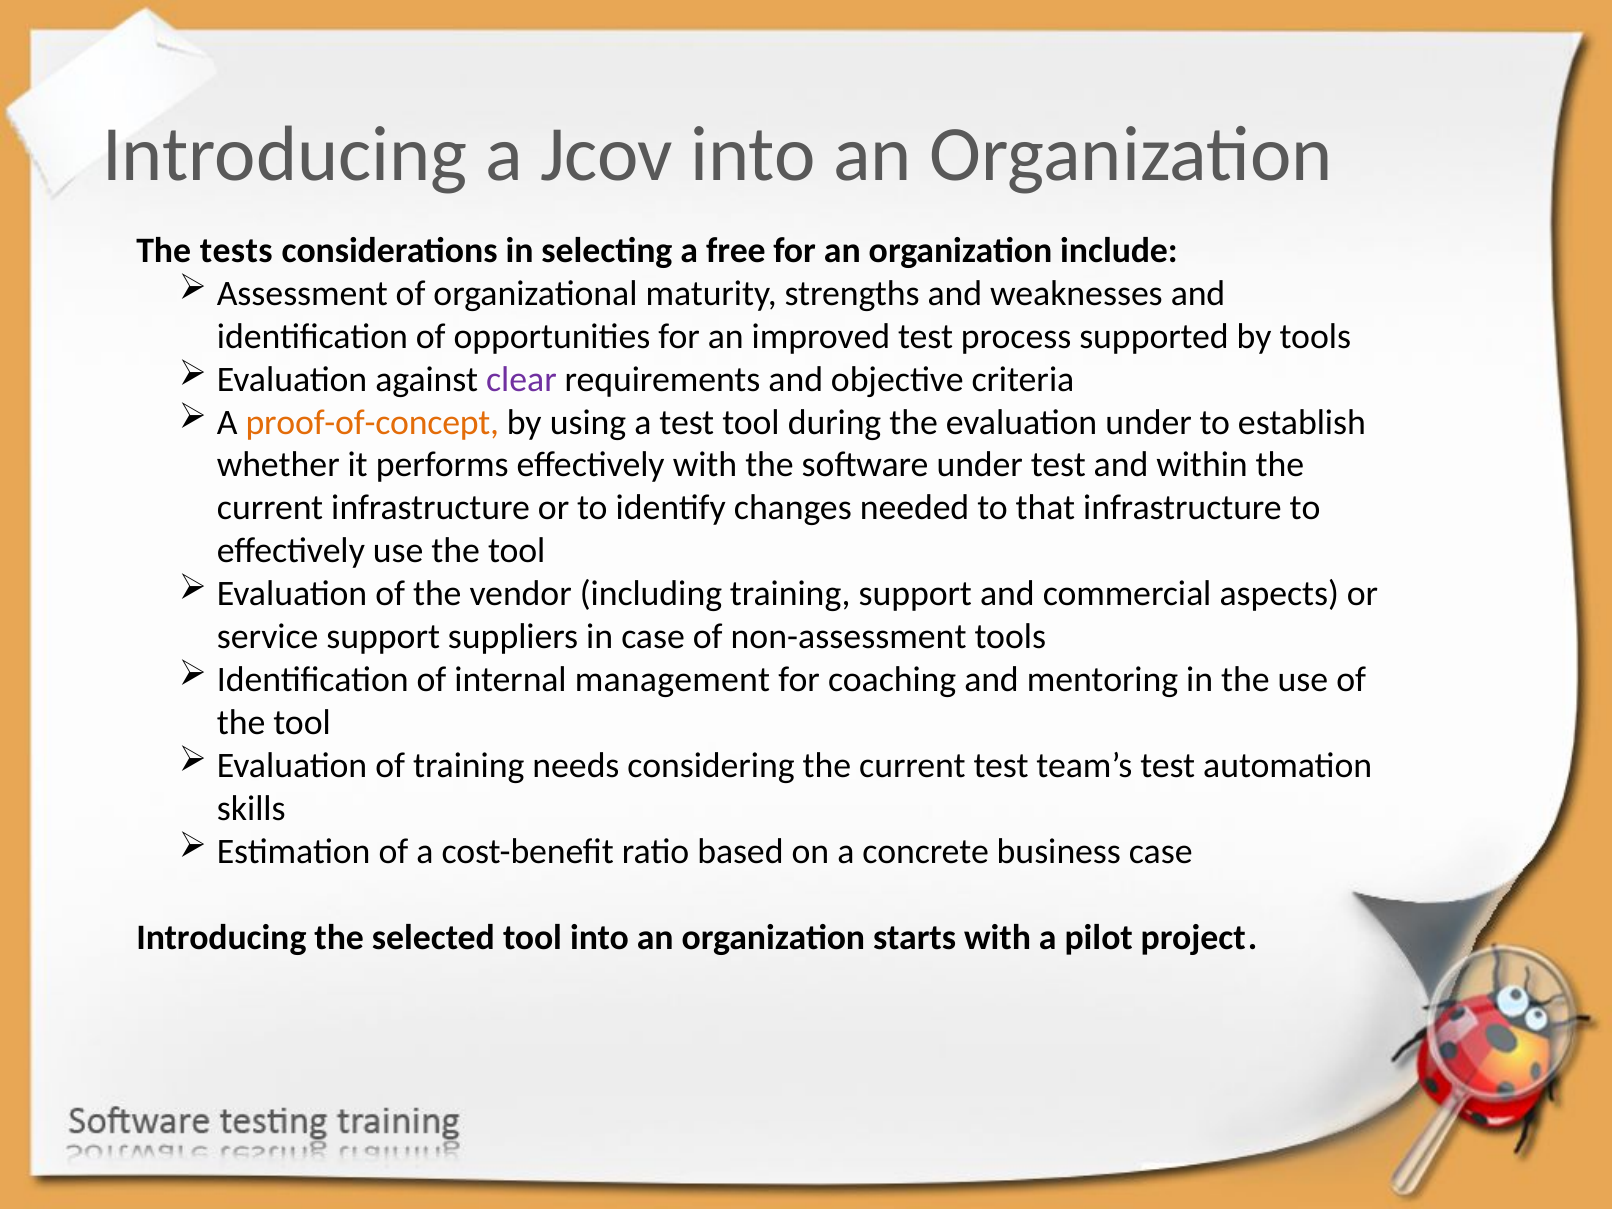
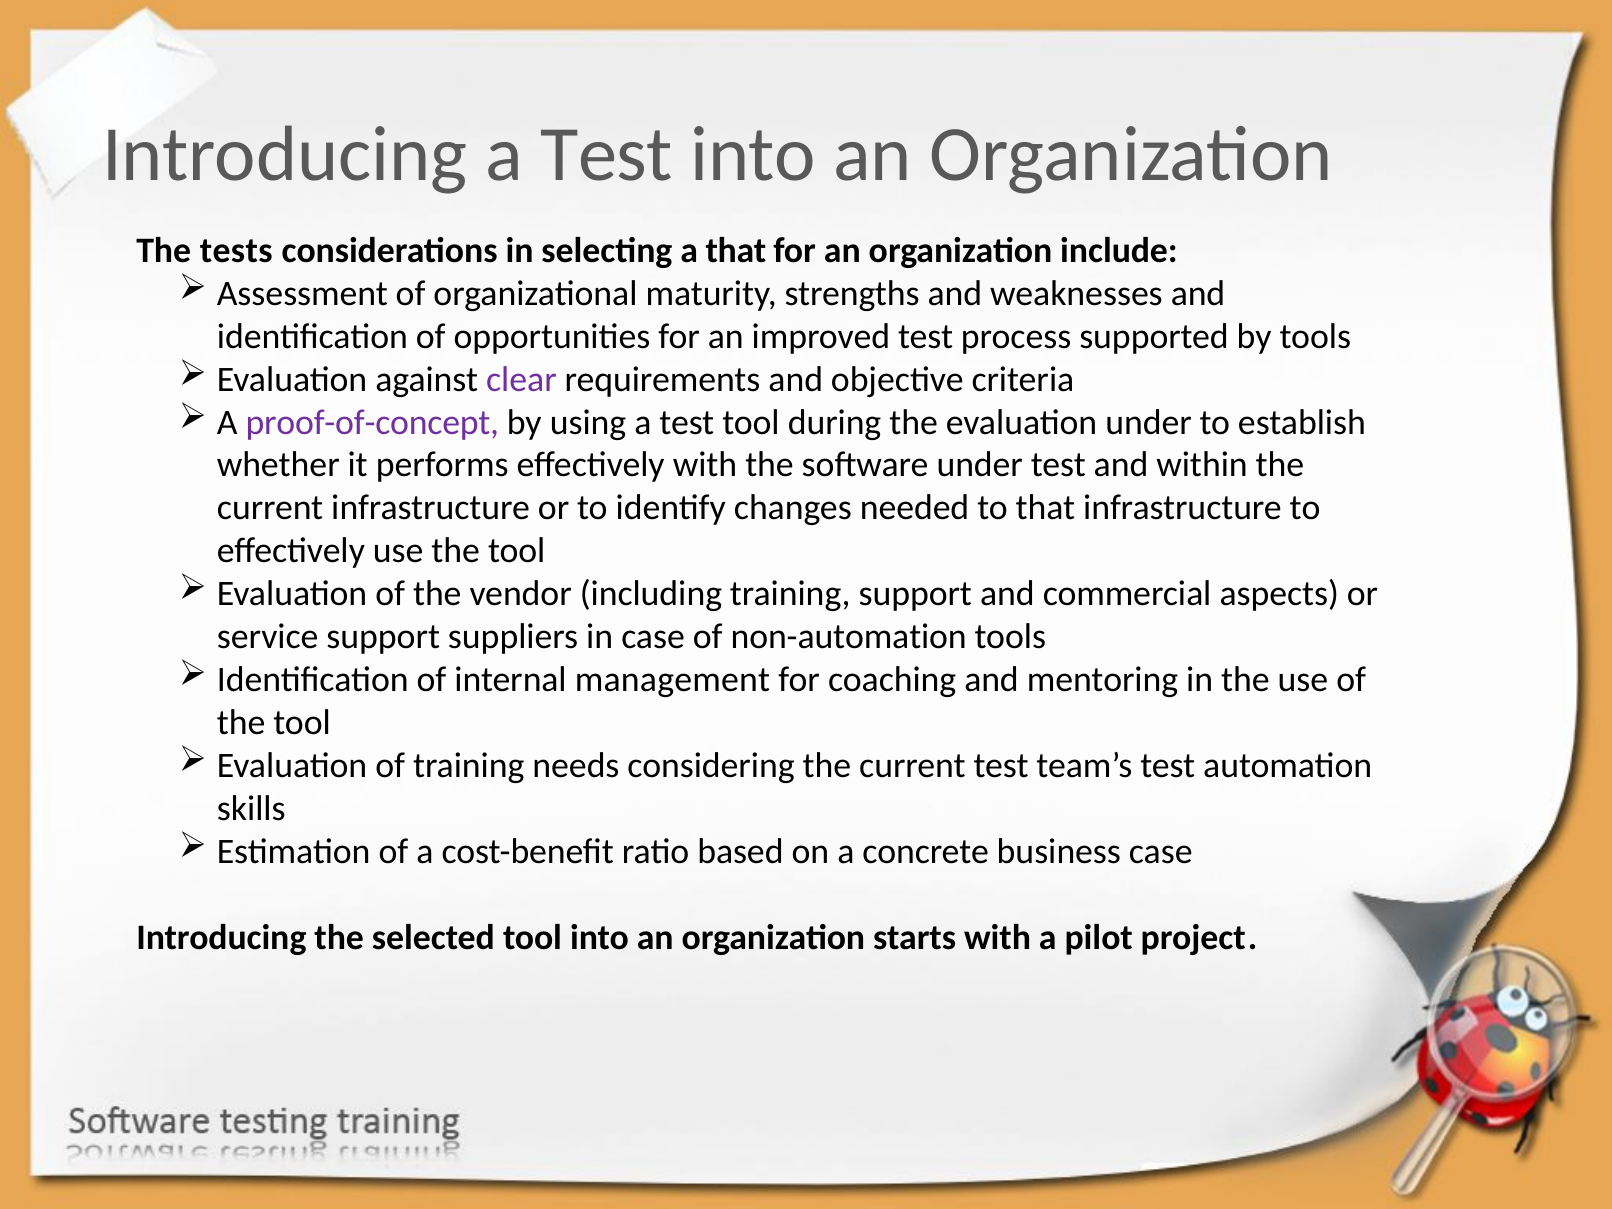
Introducing a Jcov: Jcov -> Test
a free: free -> that
proof-of-concept colour: orange -> purple
non-assessment: non-assessment -> non-automation
